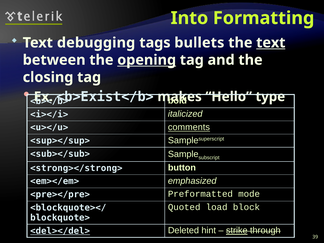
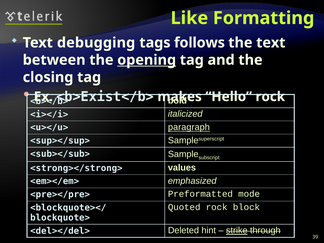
Into: Into -> Like
bullets: bullets -> follows
text at (271, 43) underline: present -> none
Hello type: type -> rock
comments: comments -> paragraph
button: button -> values
Quoted load: load -> rock
<del></del> underline: present -> none
